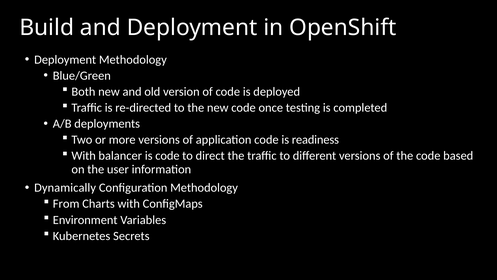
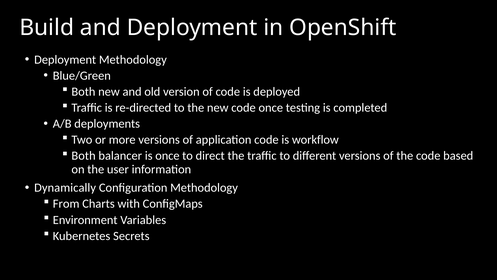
readiness: readiness -> workflow
With at (84, 156): With -> Both
is code: code -> once
